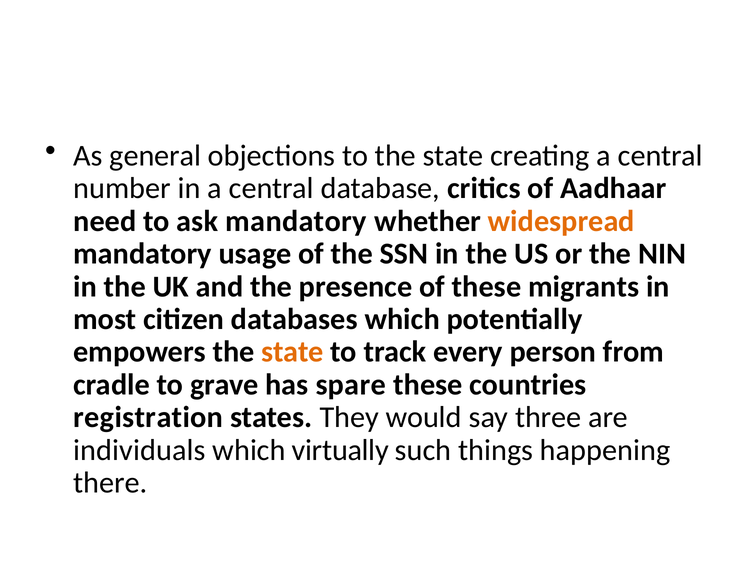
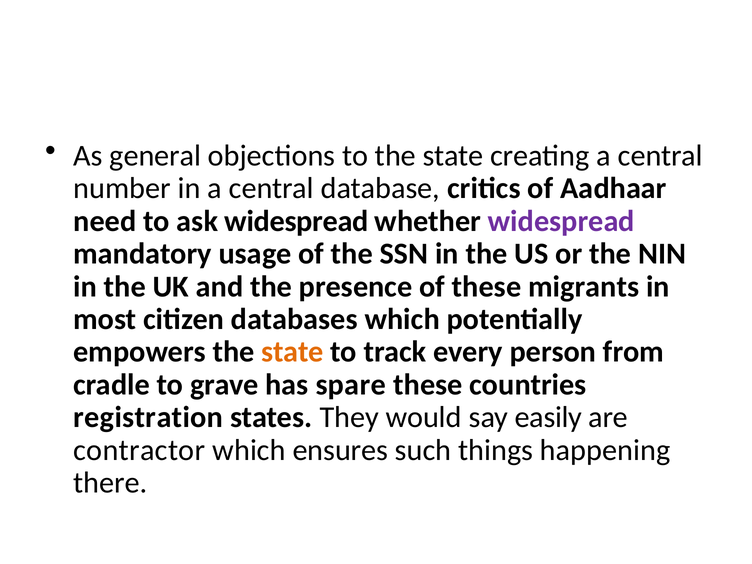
ask mandatory: mandatory -> widespread
widespread at (561, 221) colour: orange -> purple
three: three -> easily
individuals: individuals -> contractor
virtually: virtually -> ensures
